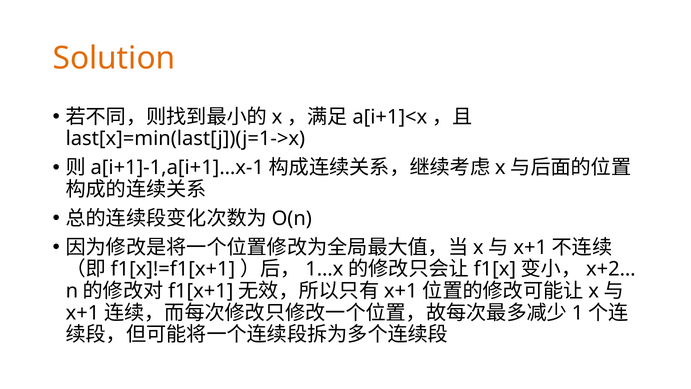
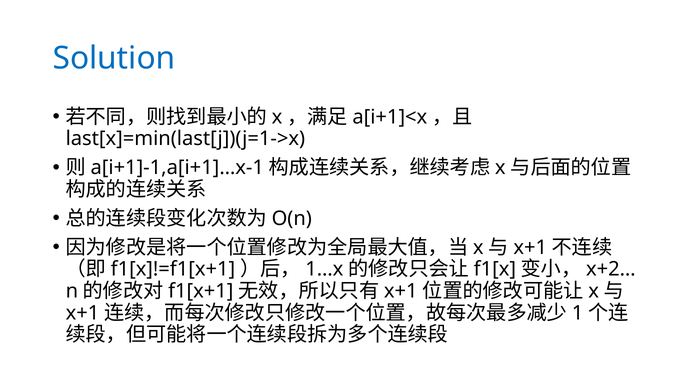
Solution colour: orange -> blue
